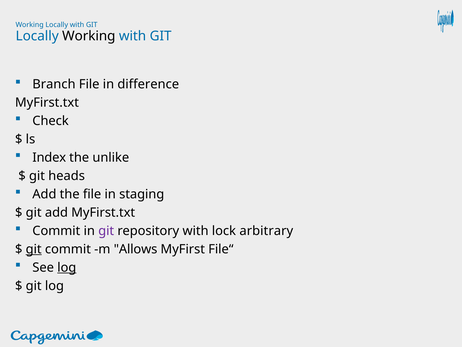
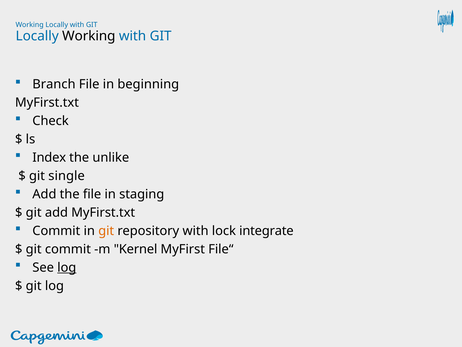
difference: difference -> beginning
heads: heads -> single
git at (106, 231) colour: purple -> orange
arbitrary: arbitrary -> integrate
git at (34, 249) underline: present -> none
Allows: Allows -> Kernel
